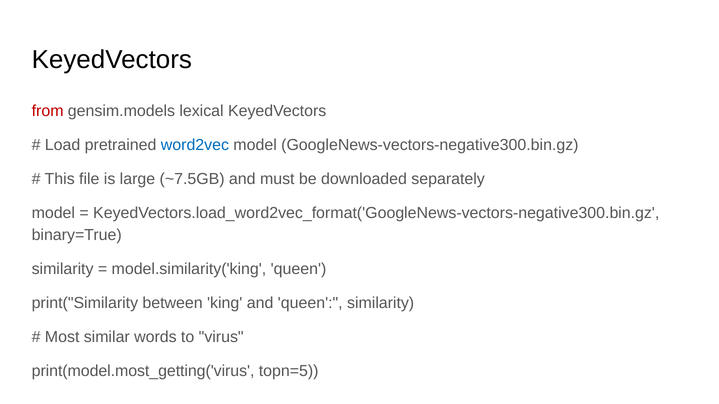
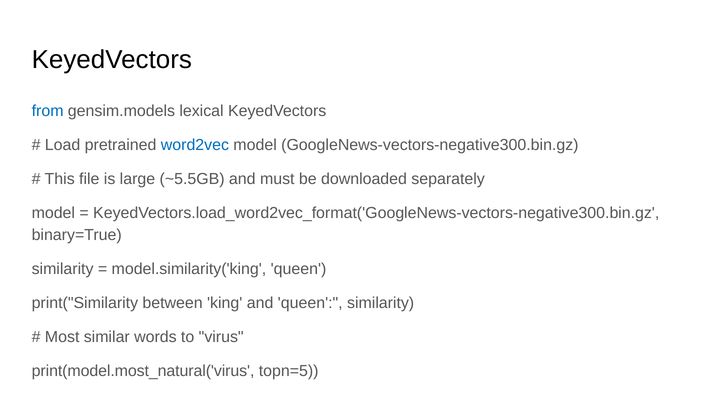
from colour: red -> blue
~7.5GB: ~7.5GB -> ~5.5GB
print(model.most_getting('virus: print(model.most_getting('virus -> print(model.most_natural('virus
